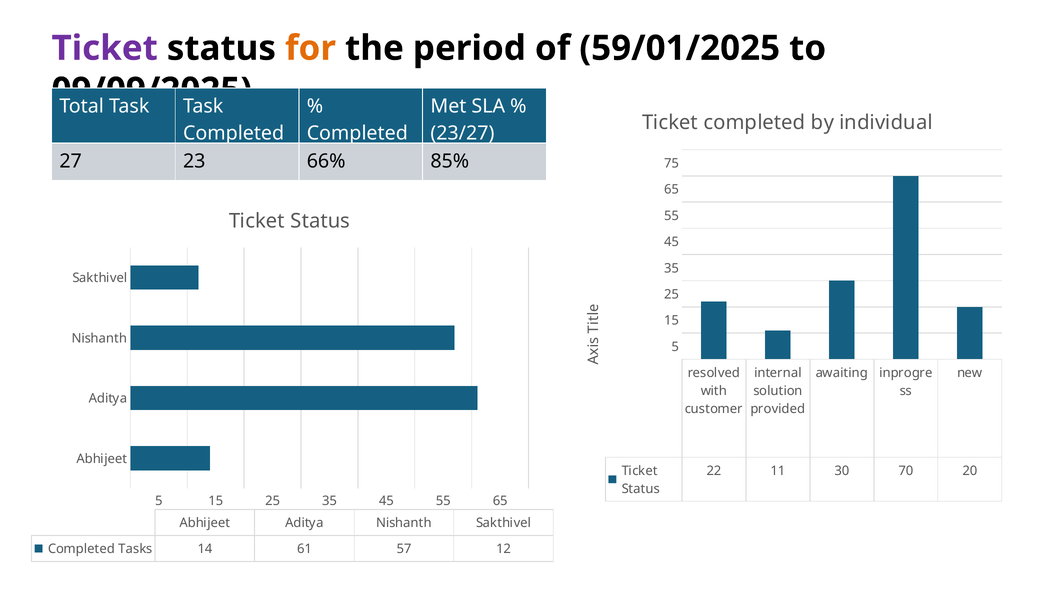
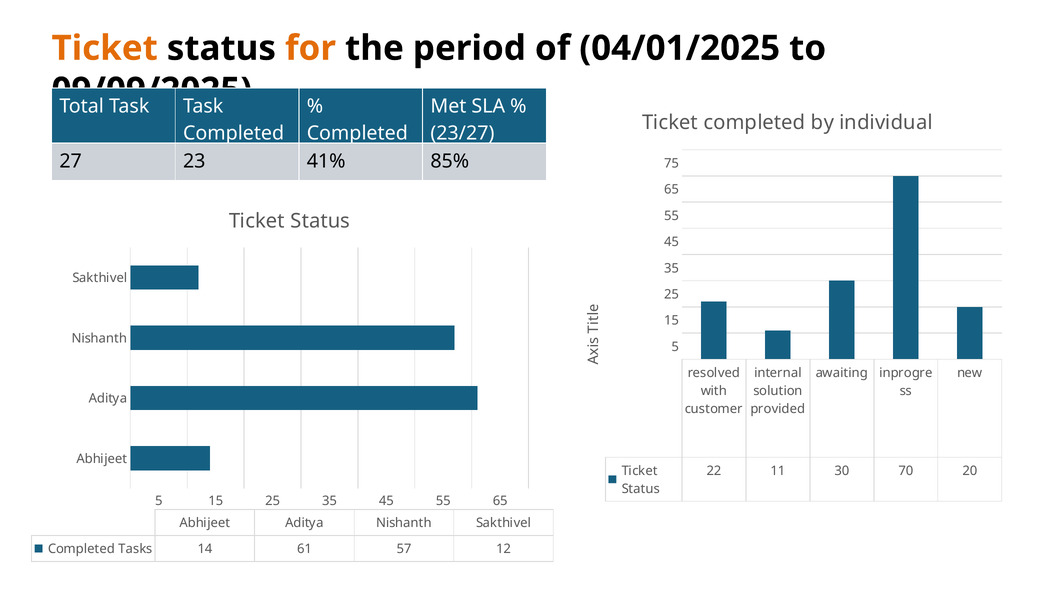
Ticket at (105, 48) colour: purple -> orange
59/01/2025: 59/01/2025 -> 04/01/2025
66%: 66% -> 41%
